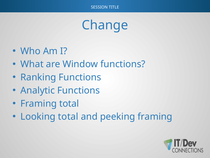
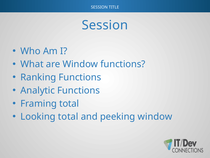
Change at (105, 25): Change -> Session
peeking framing: framing -> window
